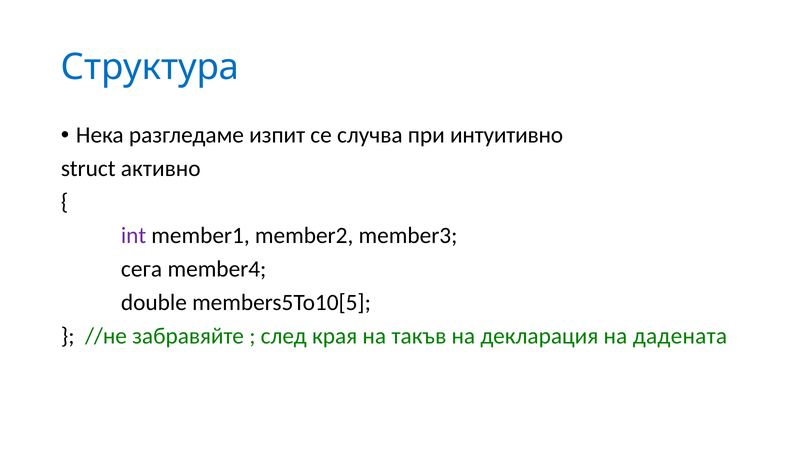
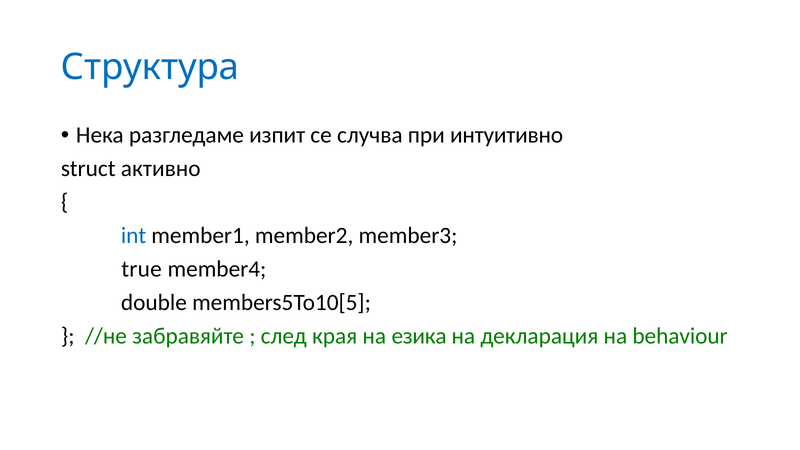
int colour: purple -> blue
сега: сега -> true
такъв: такъв -> езика
дадената: дадената -> behaviour
